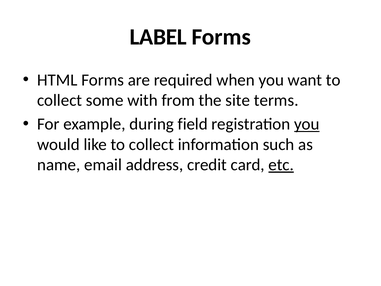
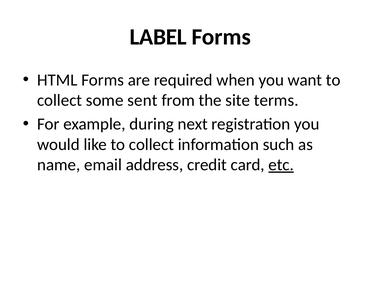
with: with -> sent
field: field -> next
you at (307, 124) underline: present -> none
